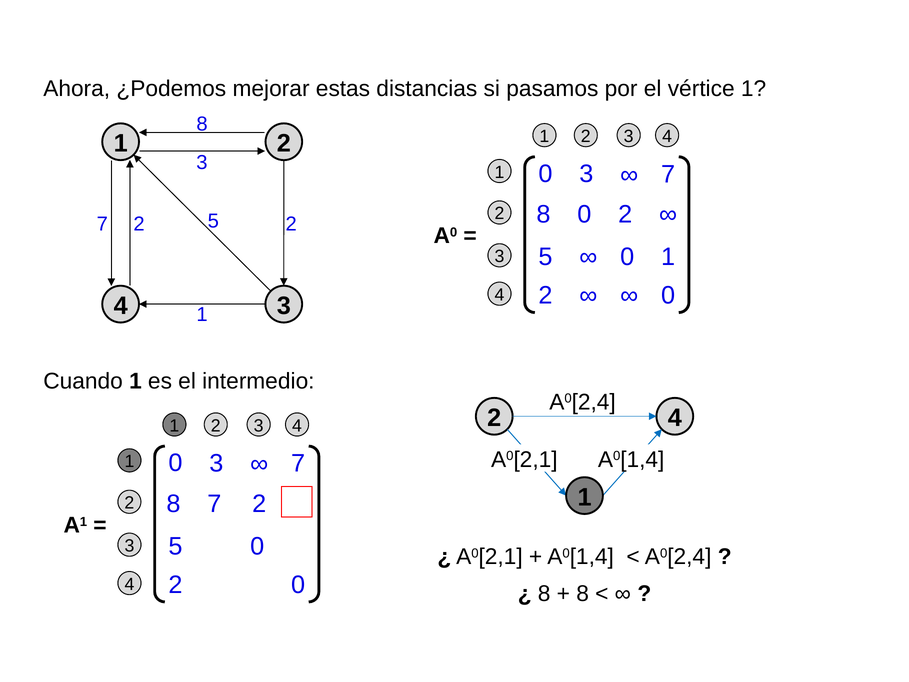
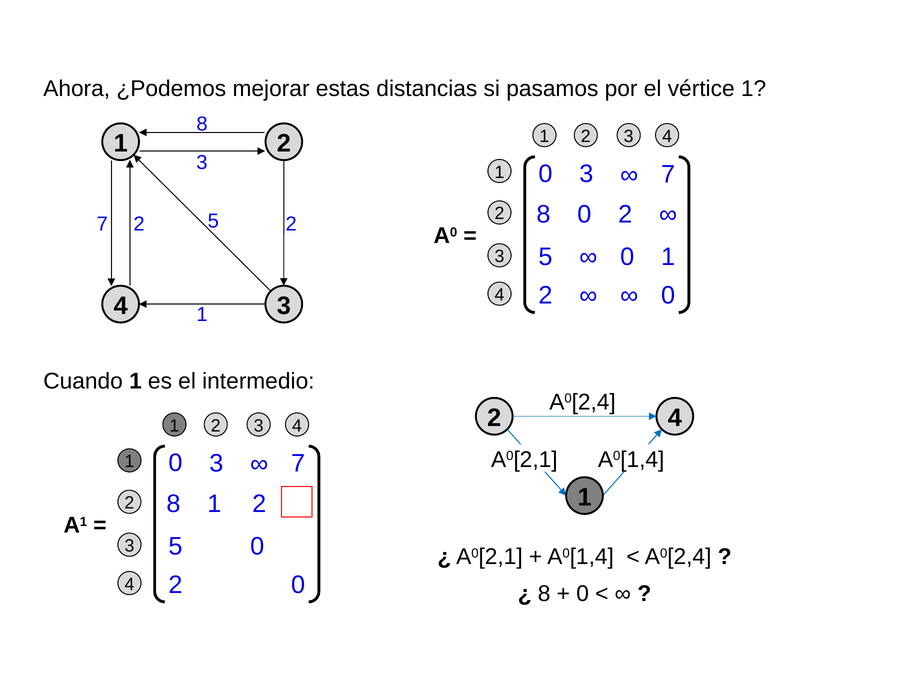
8 7: 7 -> 1
8 at (583, 593): 8 -> 0
